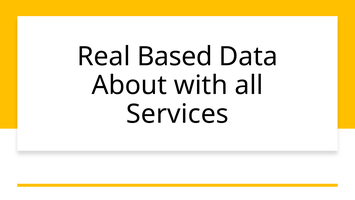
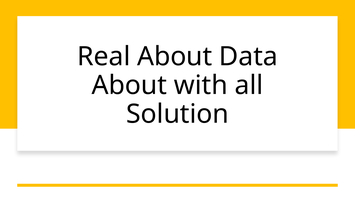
Real Based: Based -> About
Services: Services -> Solution
